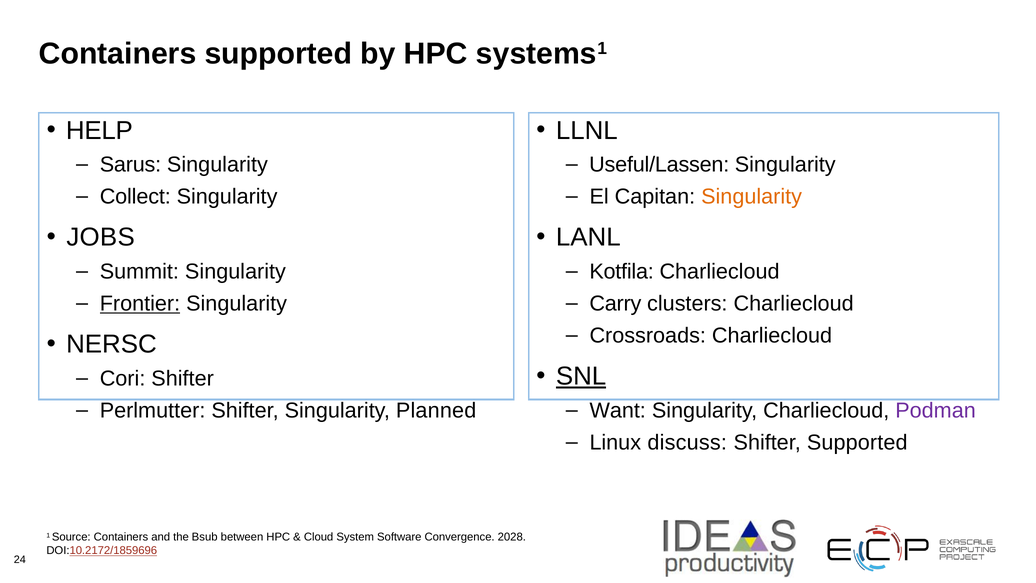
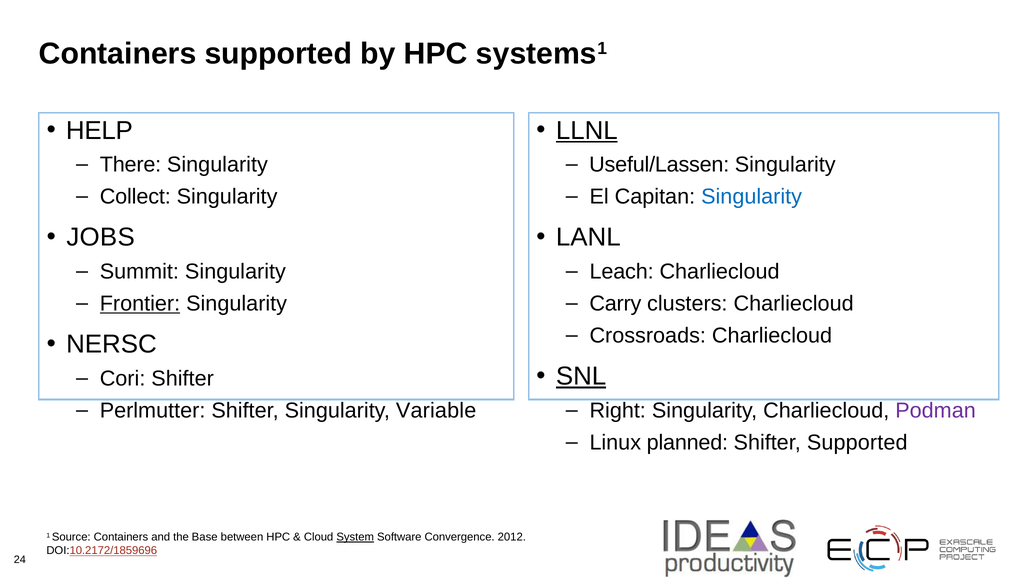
LLNL underline: none -> present
Sarus: Sarus -> There
Singularity at (752, 197) colour: orange -> blue
Kotfila: Kotfila -> Leach
Planned: Planned -> Variable
Want: Want -> Right
discuss: discuss -> planned
Bsub: Bsub -> Base
System underline: none -> present
2028: 2028 -> 2012
